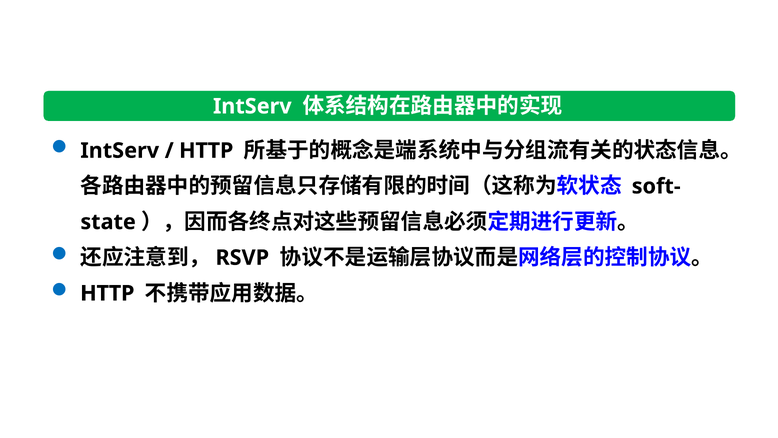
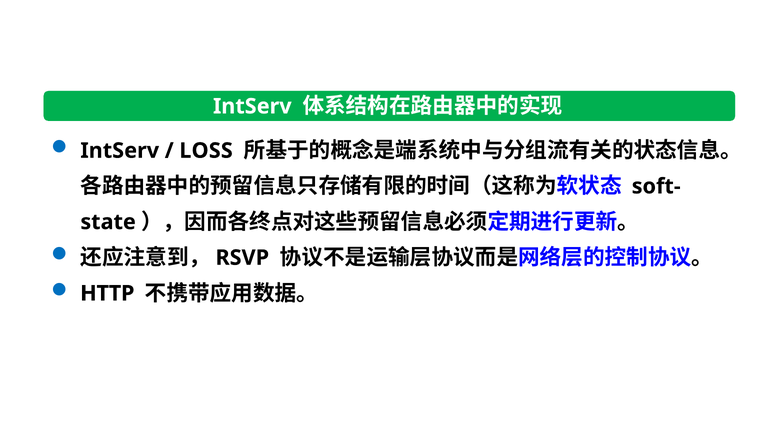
HTTP at (206, 151): HTTP -> LOSS
